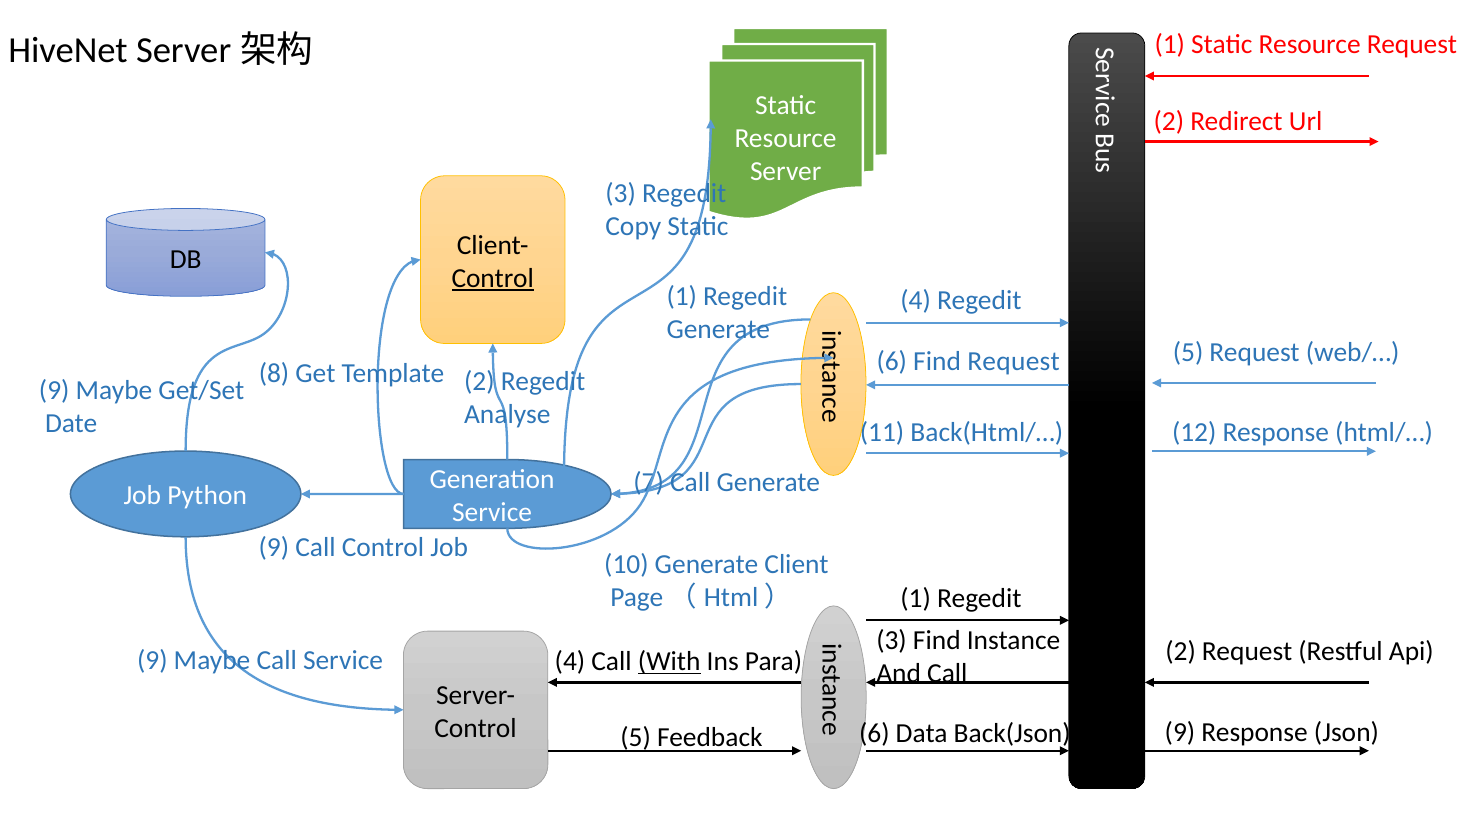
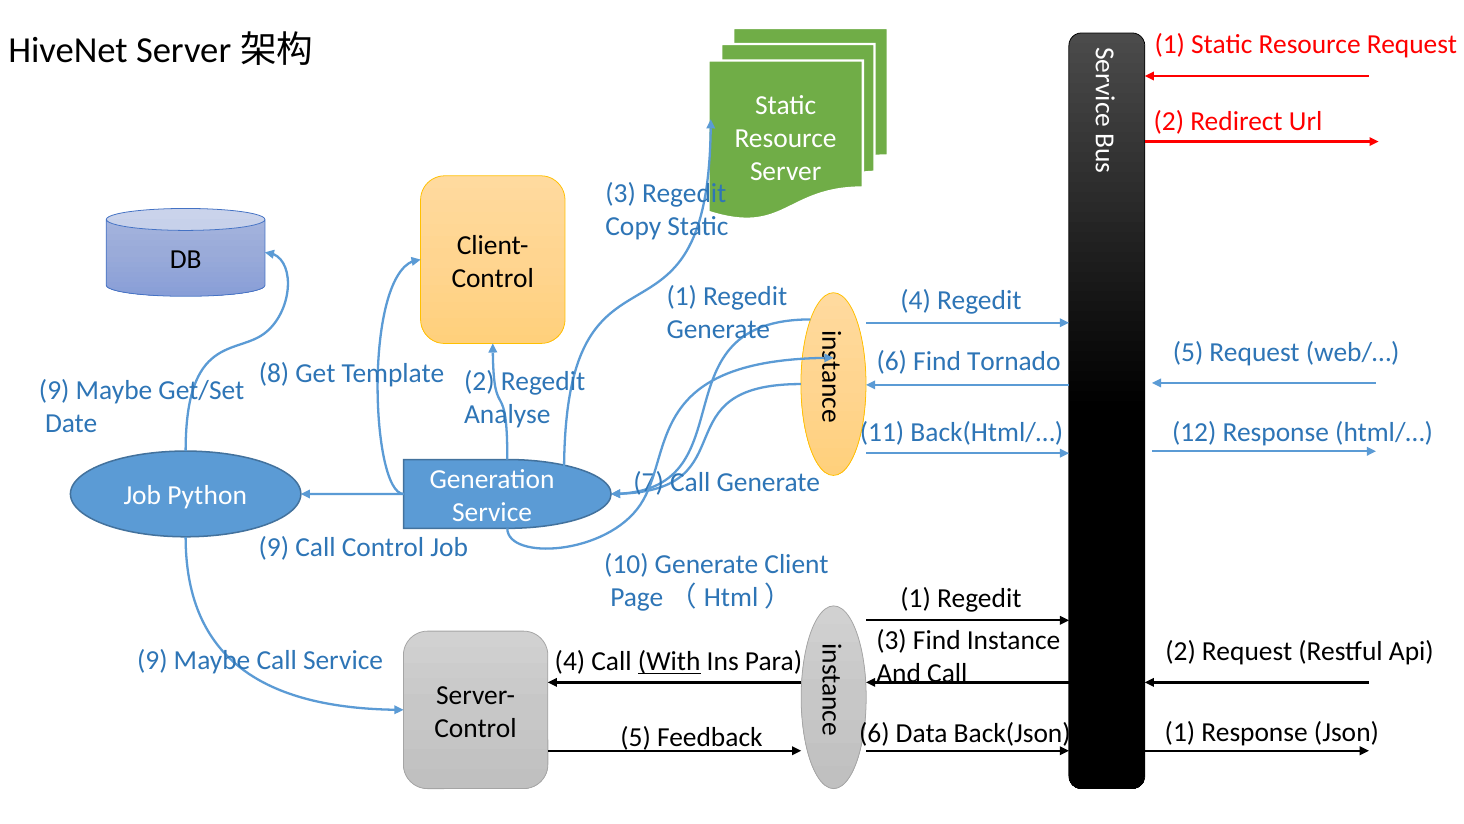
Control at (493, 278) underline: present -> none
Find Request: Request -> Tornado
Back(Json 9: 9 -> 1
